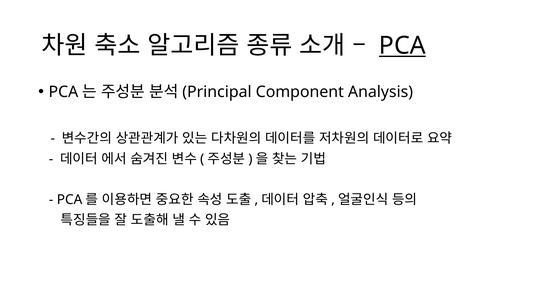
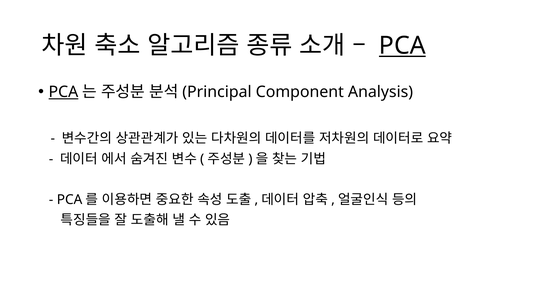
PCA at (63, 92) underline: none -> present
